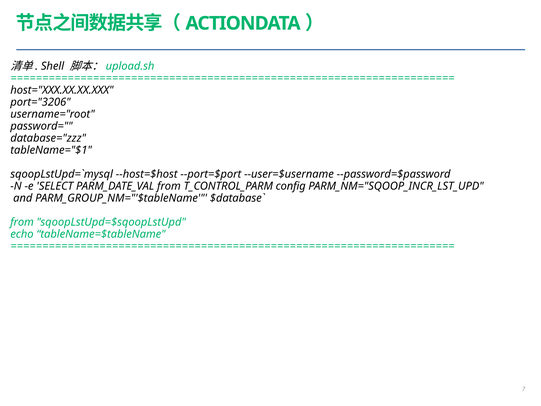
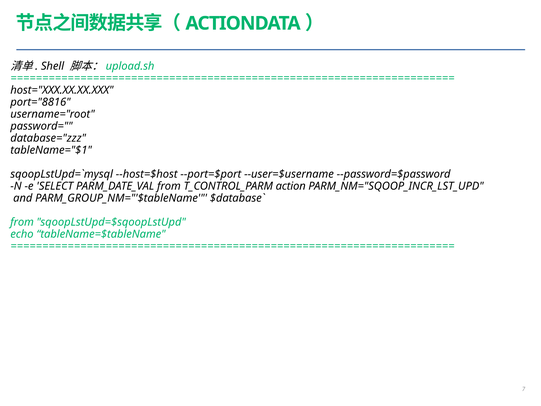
port="3206: port="3206 -> port="8816
config: config -> action
